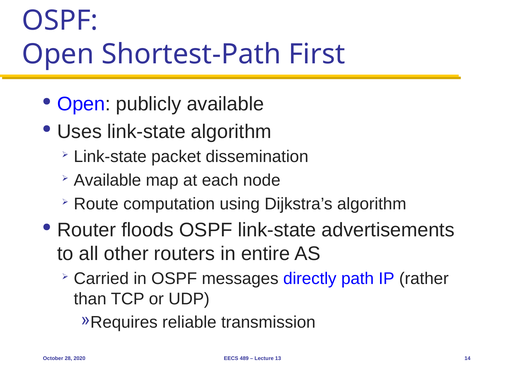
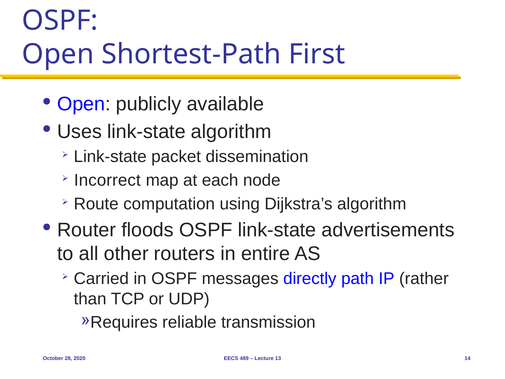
Available at (107, 180): Available -> Incorrect
